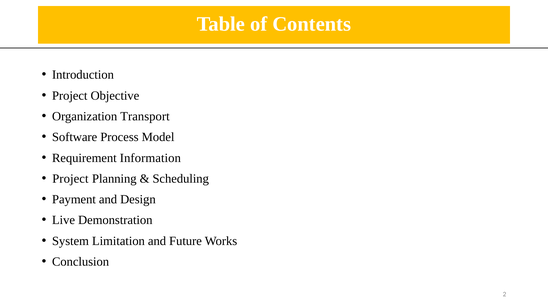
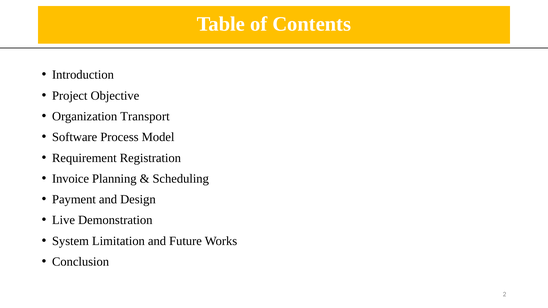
Information: Information -> Registration
Project at (70, 179): Project -> Invoice
